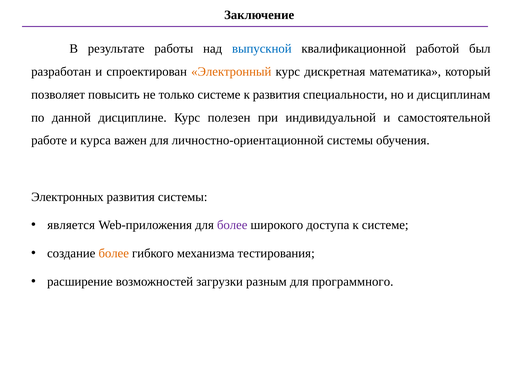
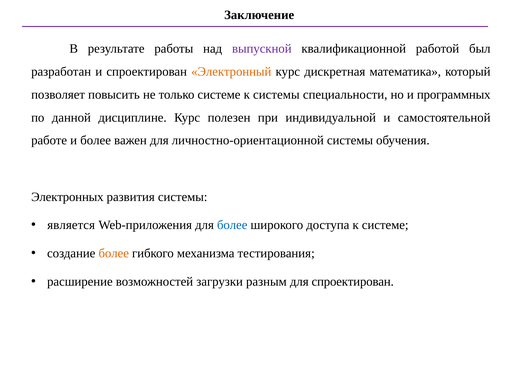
выпускной colour: blue -> purple
к развития: развития -> системы
дисциплинам: дисциплинам -> программных
и курса: курса -> более
более at (232, 225) colour: purple -> blue
для программного: программного -> спроектирован
